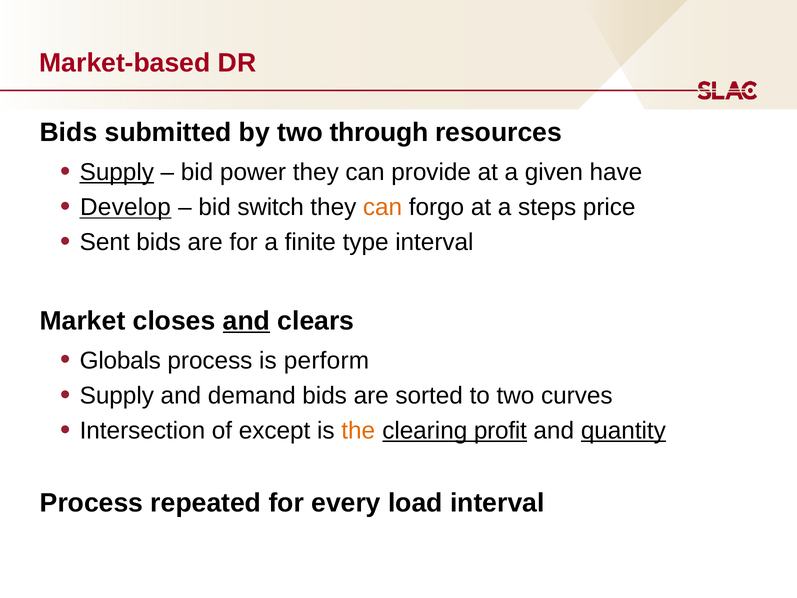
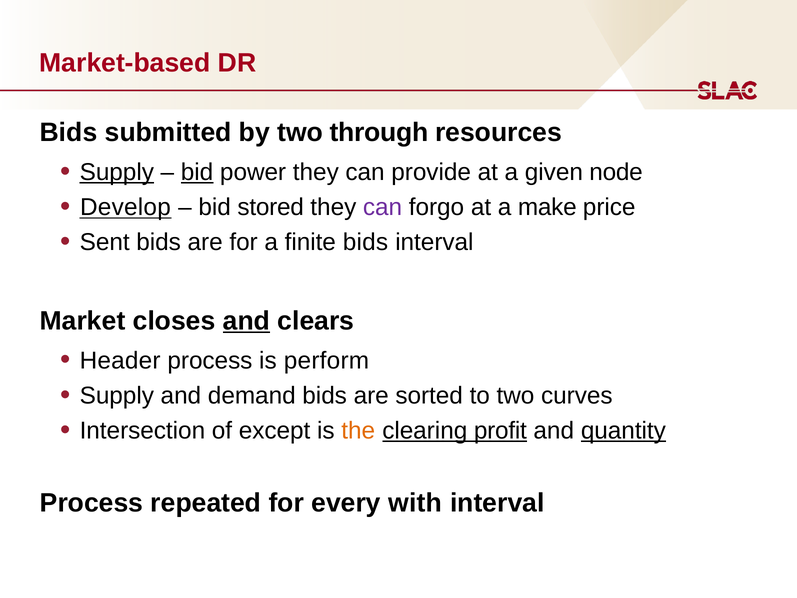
bid at (197, 172) underline: none -> present
have: have -> node
switch: switch -> stored
can at (383, 207) colour: orange -> purple
steps: steps -> make
finite type: type -> bids
Globals: Globals -> Header
load: load -> with
